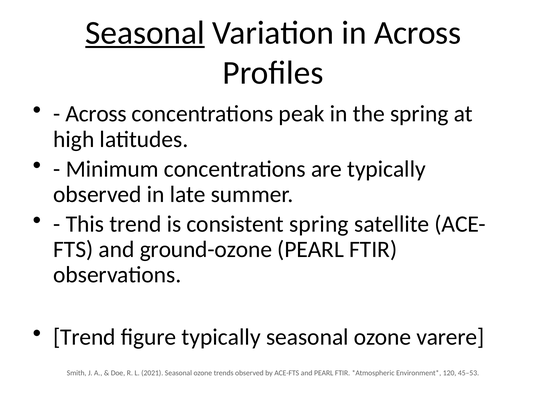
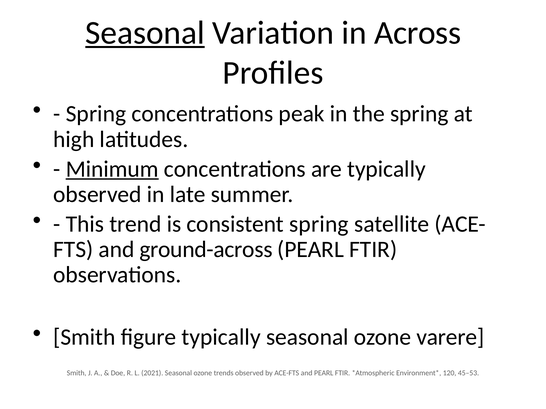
Across at (96, 114): Across -> Spring
Minimum underline: none -> present
ground-ozone: ground-ozone -> ground-across
Trend at (84, 338): Trend -> Smith
